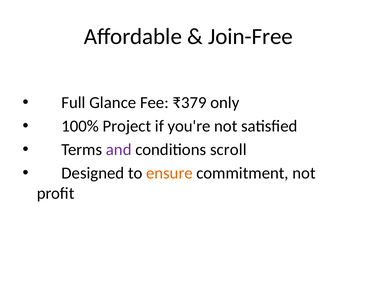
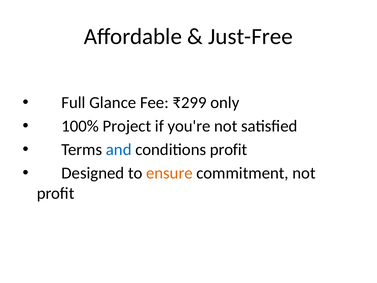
Join-Free: Join-Free -> Just-Free
₹379: ₹379 -> ₹299
and colour: purple -> blue
conditions scroll: scroll -> profit
